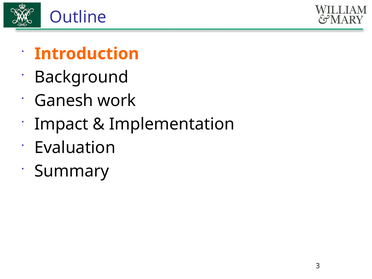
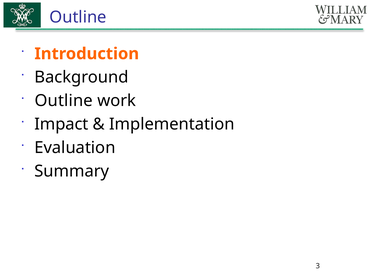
Ganesh at (64, 101): Ganesh -> Outline
